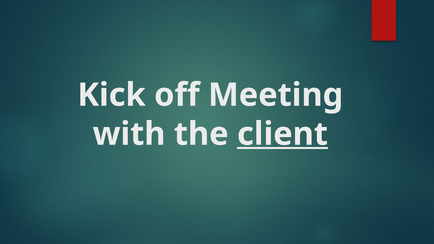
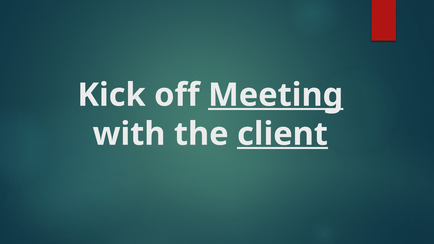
Meeting underline: none -> present
